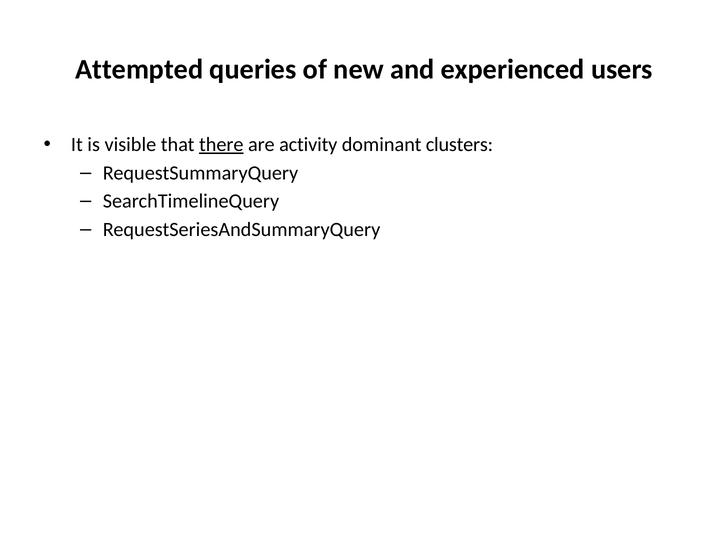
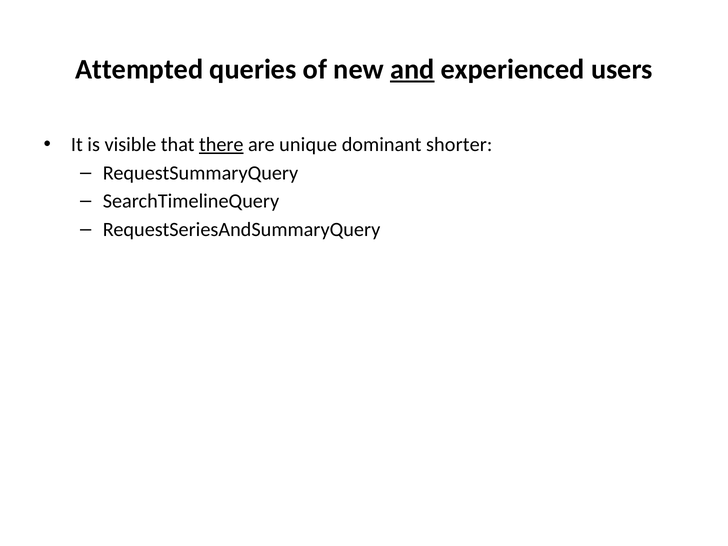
and underline: none -> present
activity: activity -> unique
clusters: clusters -> shorter
